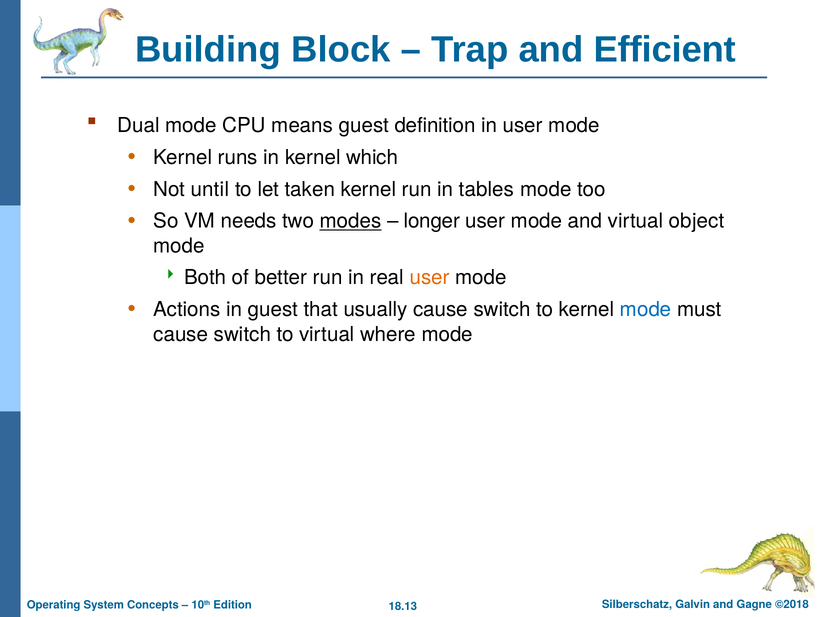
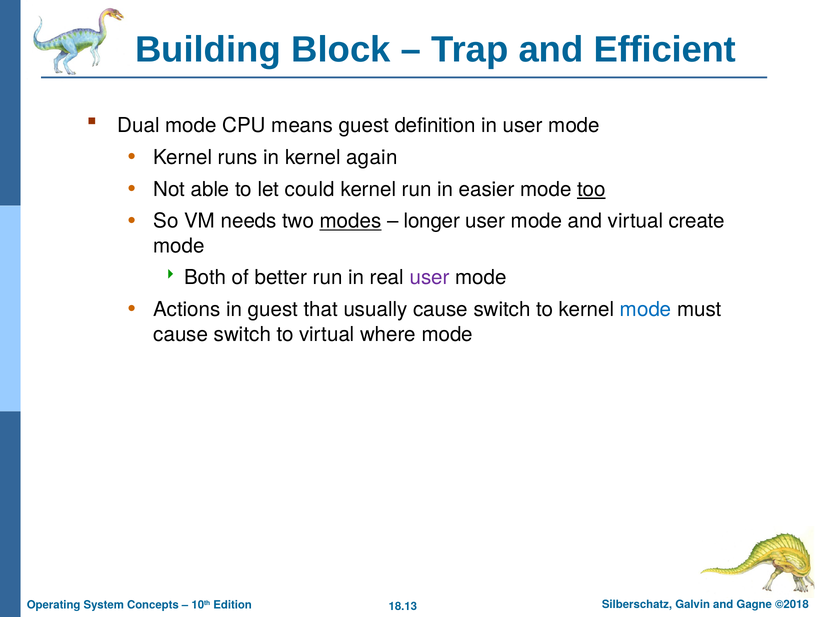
which: which -> again
until: until -> able
taken: taken -> could
tables: tables -> easier
too underline: none -> present
object: object -> create
user at (430, 277) colour: orange -> purple
